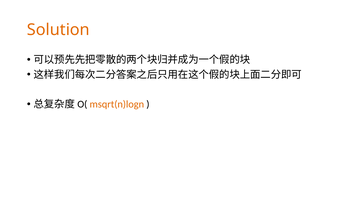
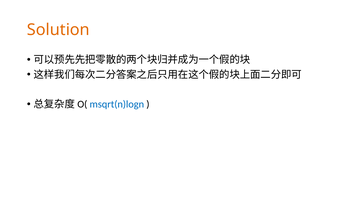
msqrt(n)logn colour: orange -> blue
